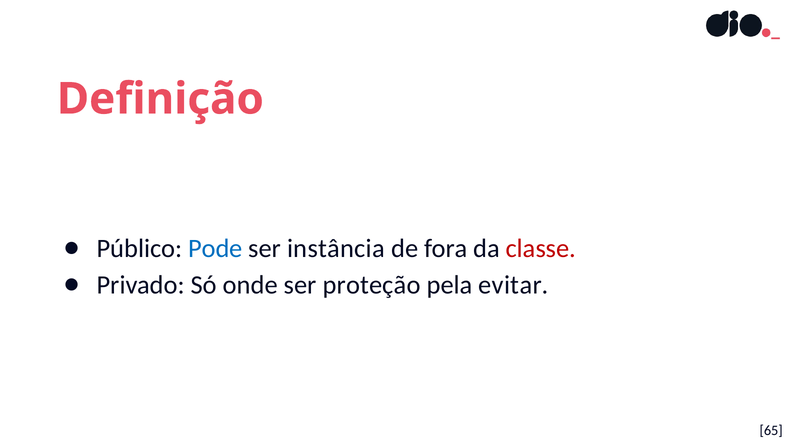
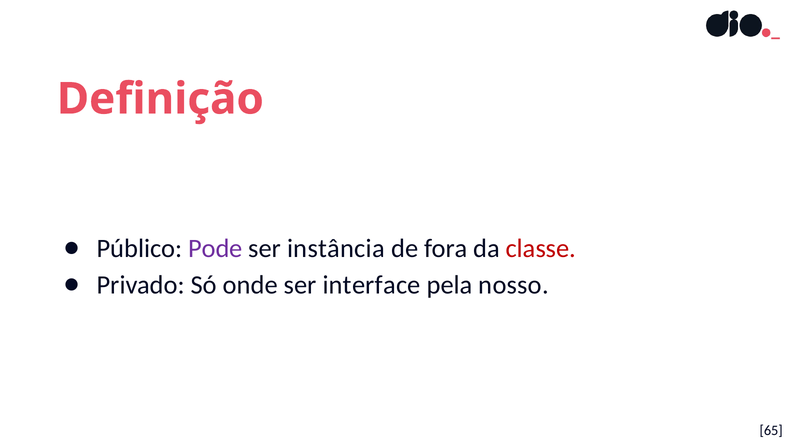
Pode colour: blue -> purple
proteção: proteção -> interface
evitar: evitar -> nosso
